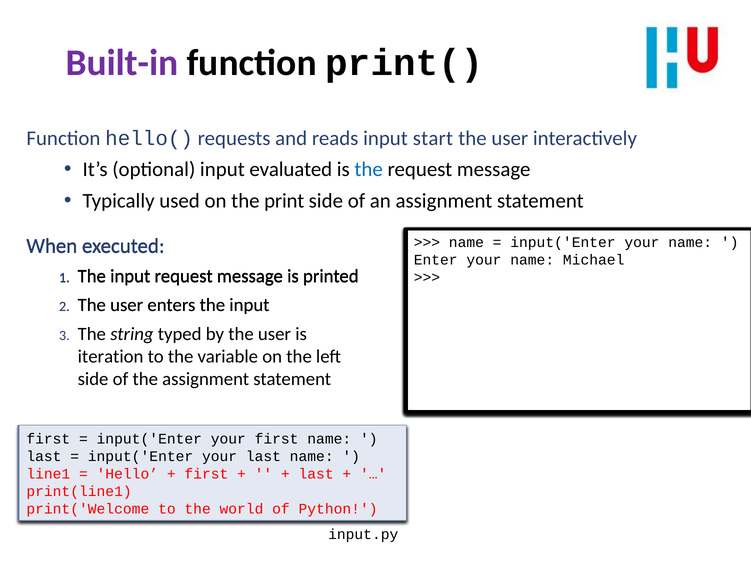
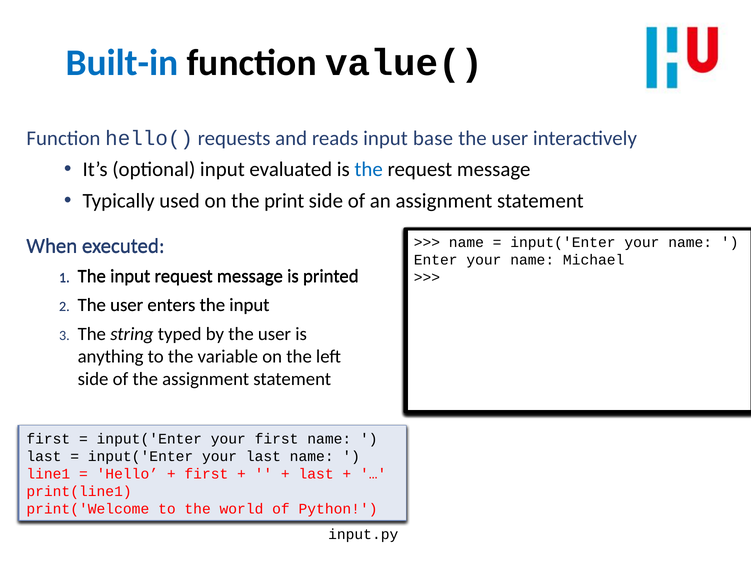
Built-in colour: purple -> blue
print(: print( -> value(
start: start -> base
iteration: iteration -> anything
